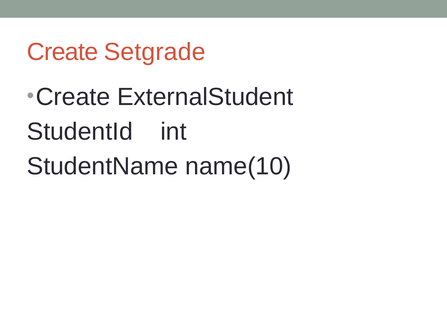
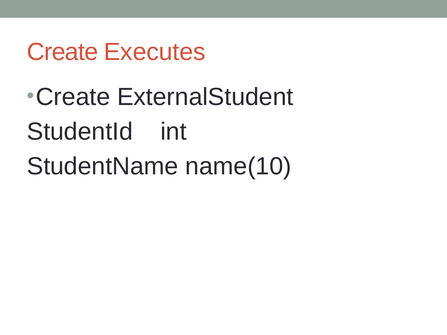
Setgrade: Setgrade -> Executes
